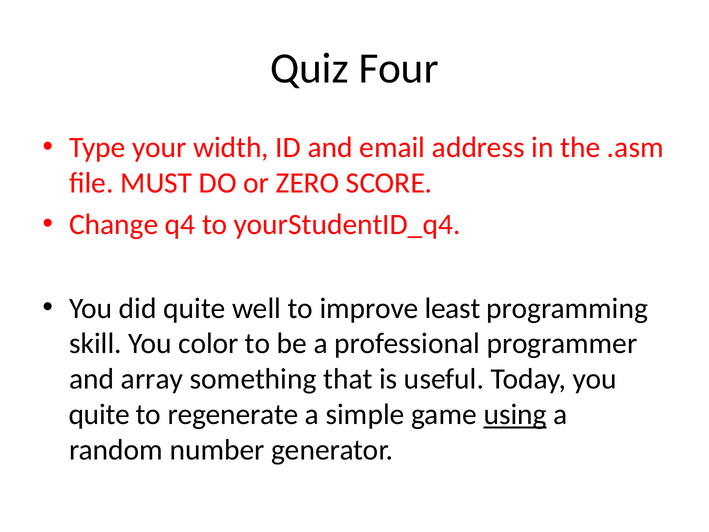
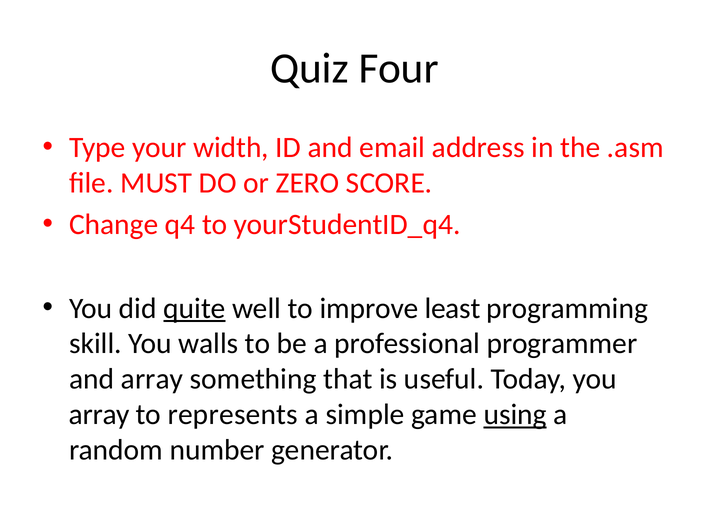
quite at (194, 308) underline: none -> present
color: color -> walls
quite at (99, 414): quite -> array
regenerate: regenerate -> represents
